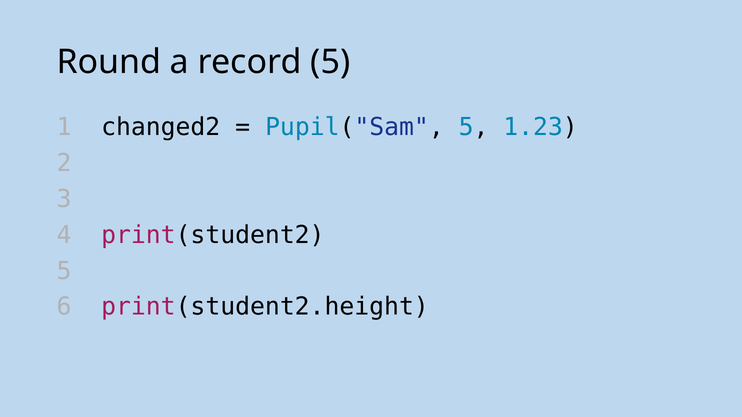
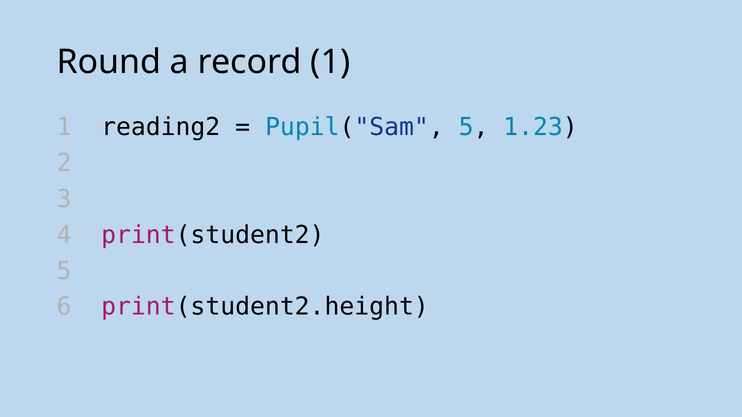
record 5: 5 -> 1
changed2: changed2 -> reading2
